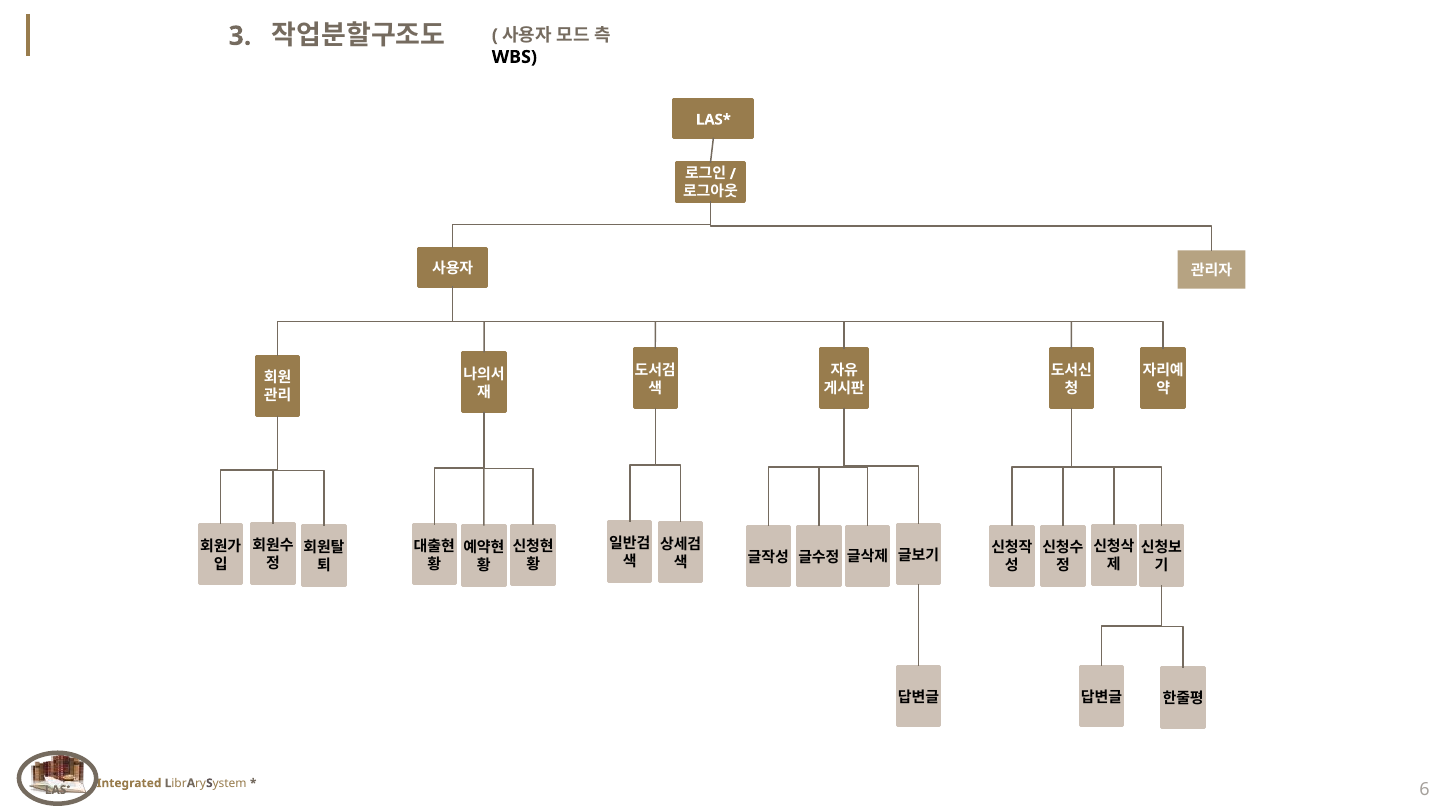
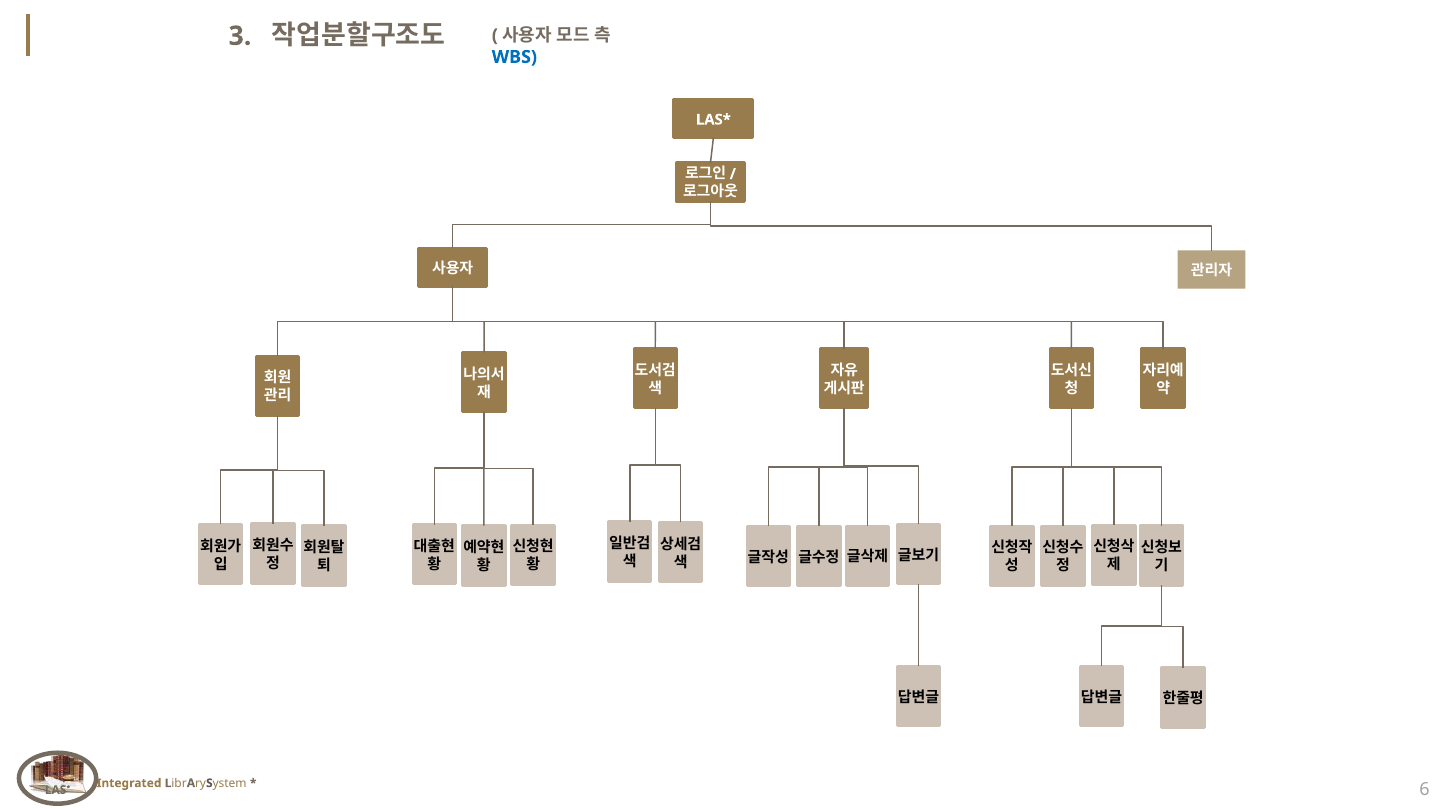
WBS colour: black -> blue
